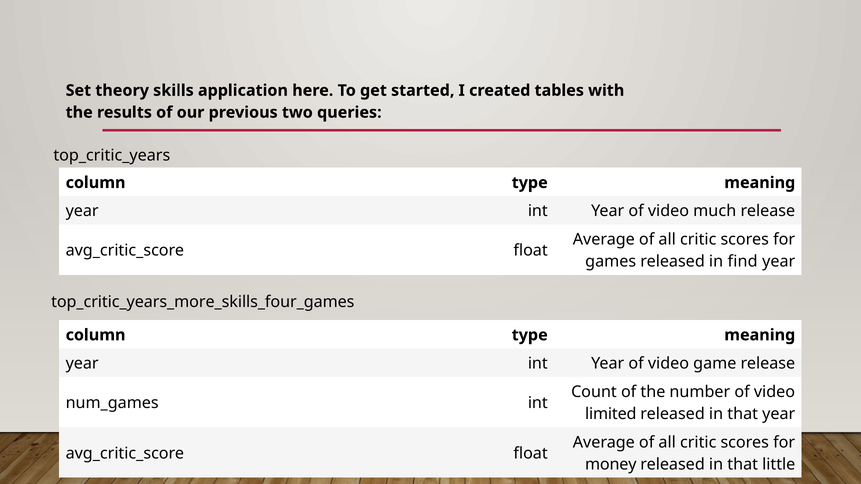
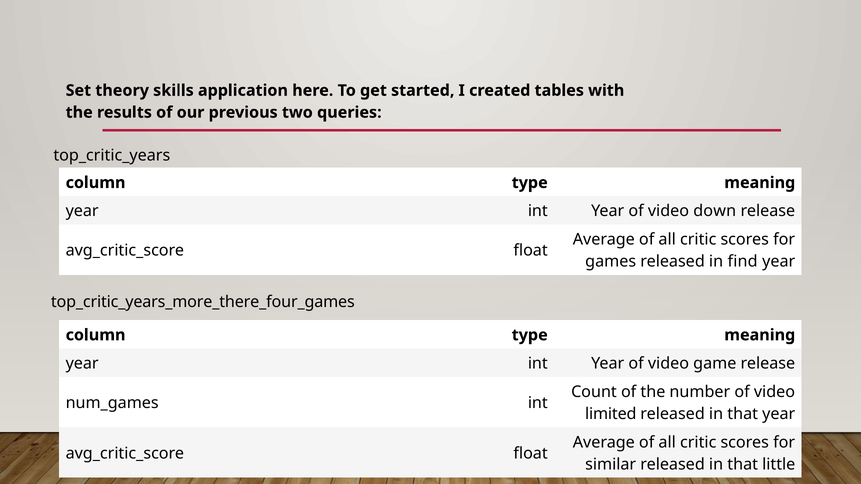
much: much -> down
top_critic_years_more_skills_four_games: top_critic_years_more_skills_four_games -> top_critic_years_more_there_four_games
money: money -> similar
